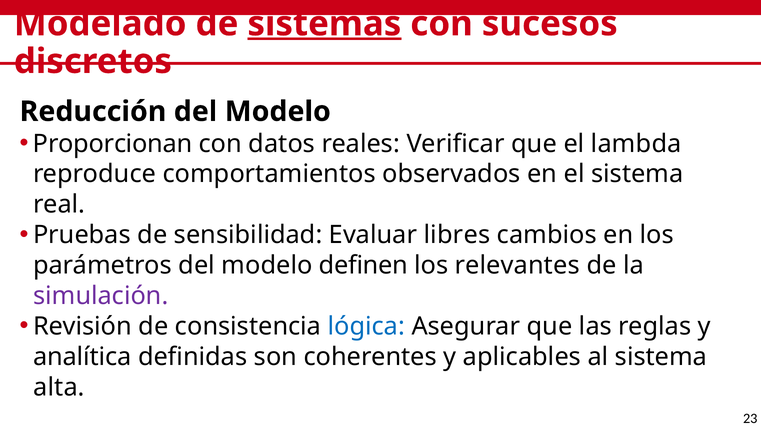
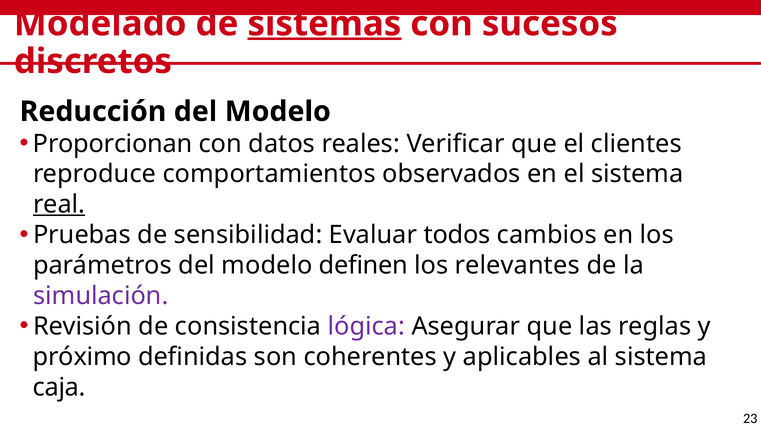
lambda: lambda -> clientes
real underline: none -> present
libres: libres -> todos
lógica colour: blue -> purple
analítica: analítica -> próximo
alta: alta -> caja
